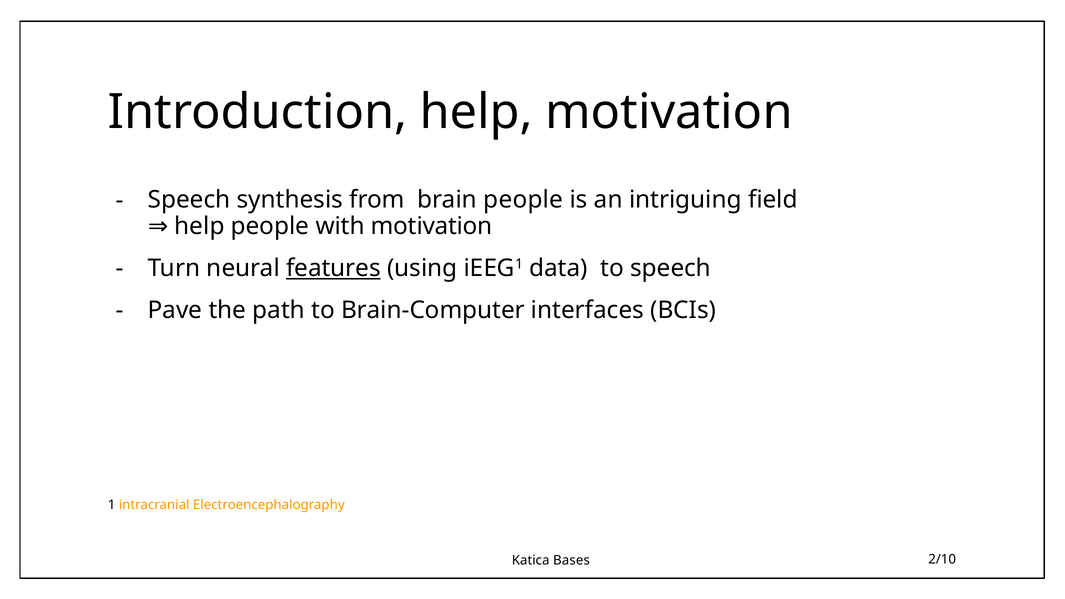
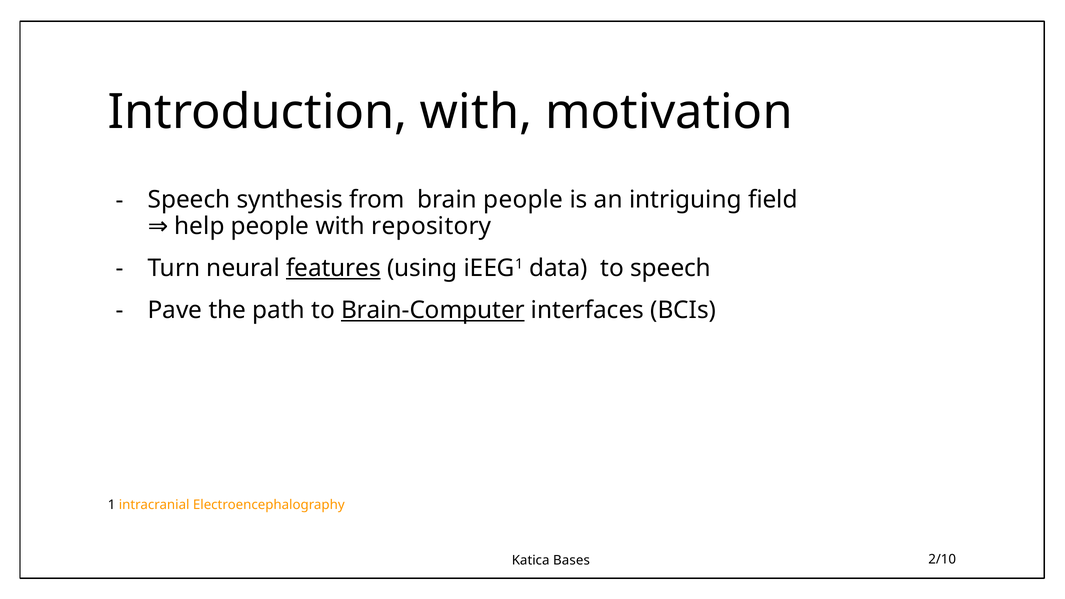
Introduction help: help -> with
with motivation: motivation -> repository
Brain-Computer underline: none -> present
